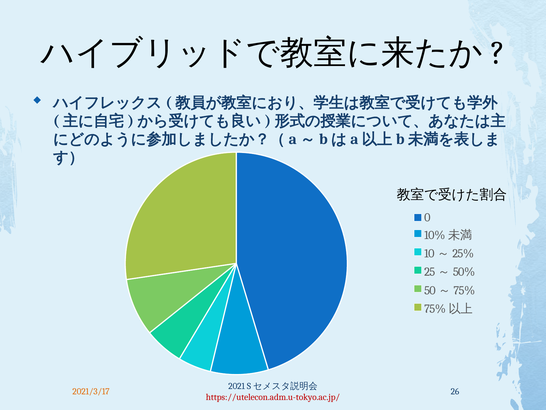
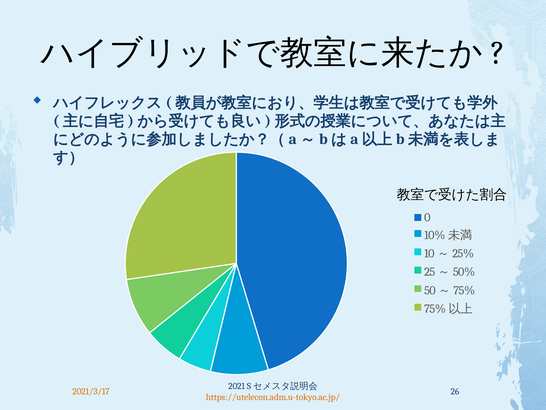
https://utelecon.adm.u-tokyo.ac.jp/ colour: red -> orange
